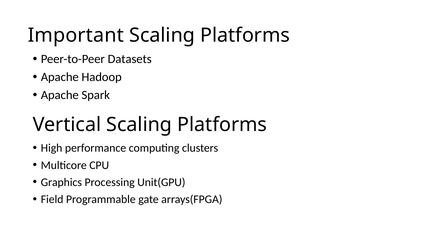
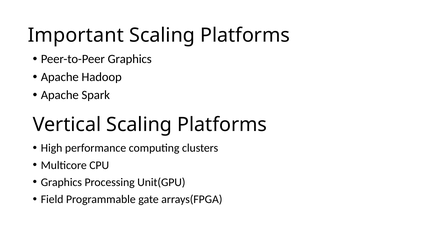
Peer-to-Peer Datasets: Datasets -> Graphics
